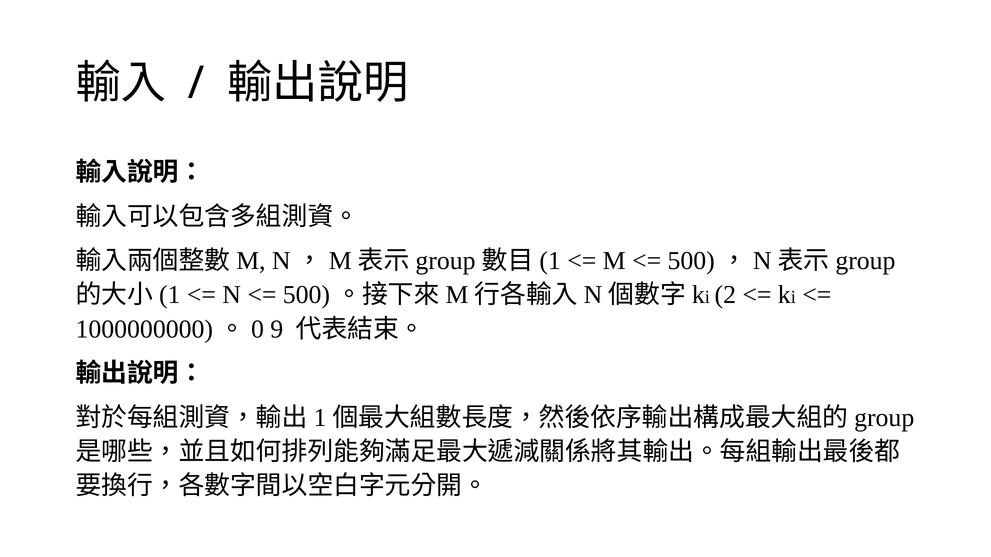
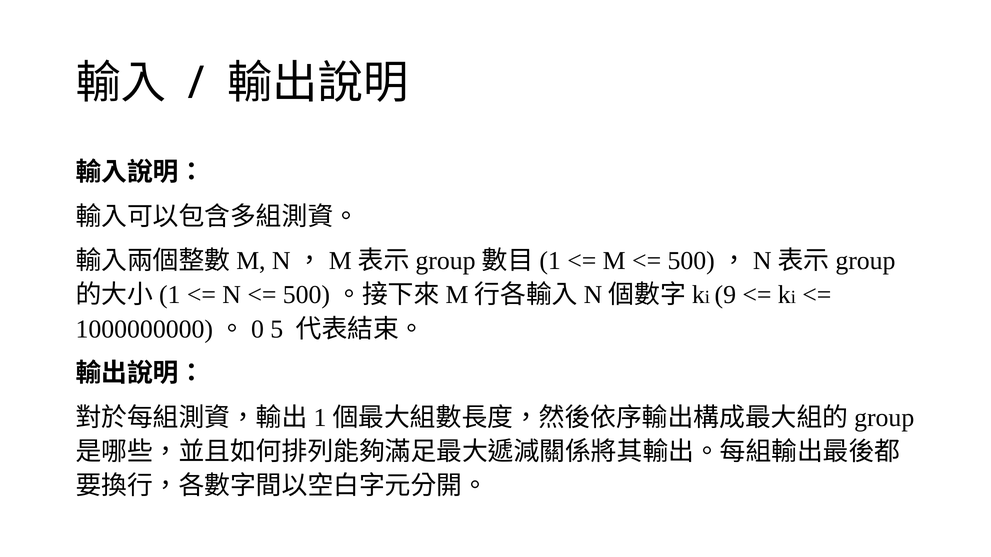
2: 2 -> 9
9: 9 -> 5
